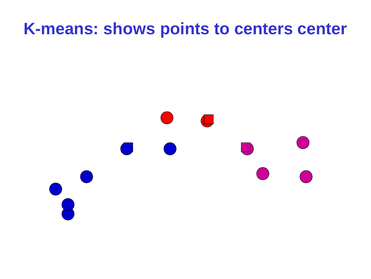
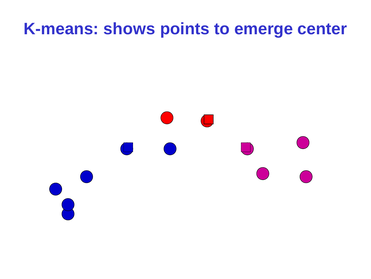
centers: centers -> emerge
